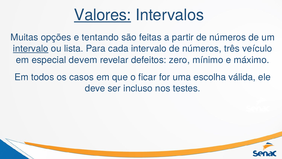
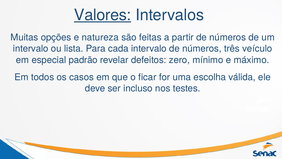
tentando: tentando -> natureza
intervalo at (31, 49) underline: present -> none
devem: devem -> padrão
